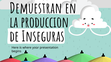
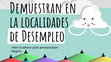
produccion: produccion -> localidades
Inseguras: Inseguras -> Desempleo
